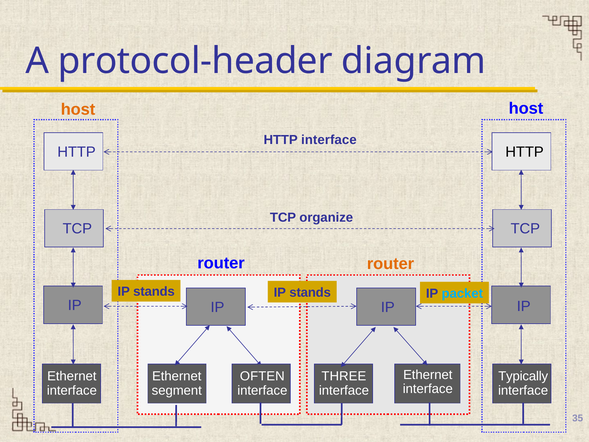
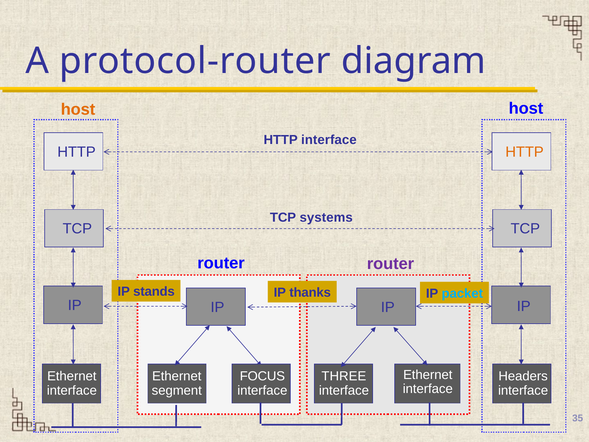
protocol-header: protocol-header -> protocol-router
HTTP at (525, 152) colour: black -> orange
organize: organize -> systems
router at (390, 264) colour: orange -> purple
stands at (310, 292): stands -> thanks
OFTEN: OFTEN -> FOCUS
Typically: Typically -> Headers
